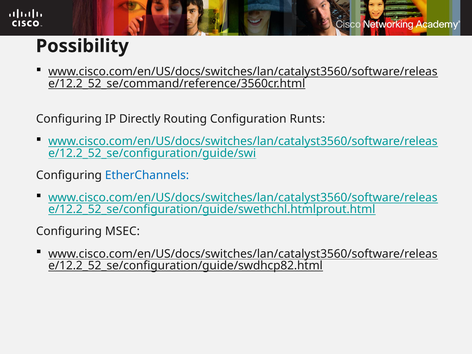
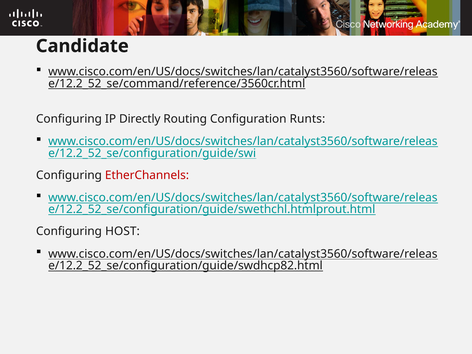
Possibility: Possibility -> Candidate
EtherChannels colour: blue -> red
MSEC: MSEC -> HOST
